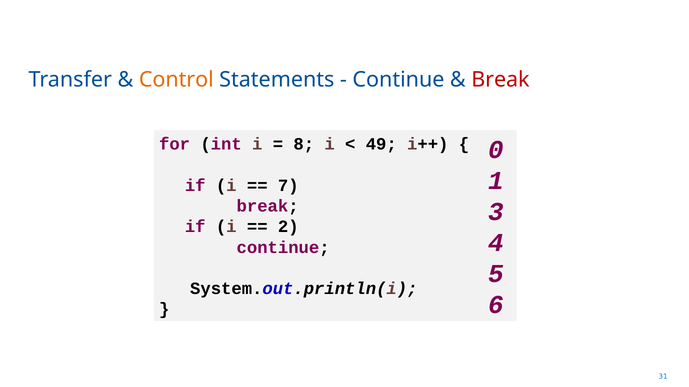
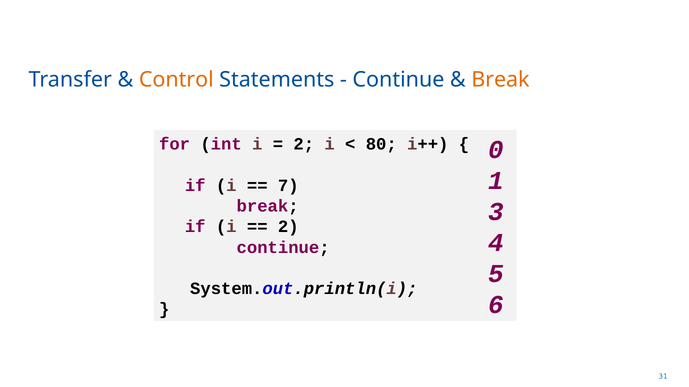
Break at (500, 80) colour: red -> orange
8 at (304, 144): 8 -> 2
49: 49 -> 80
